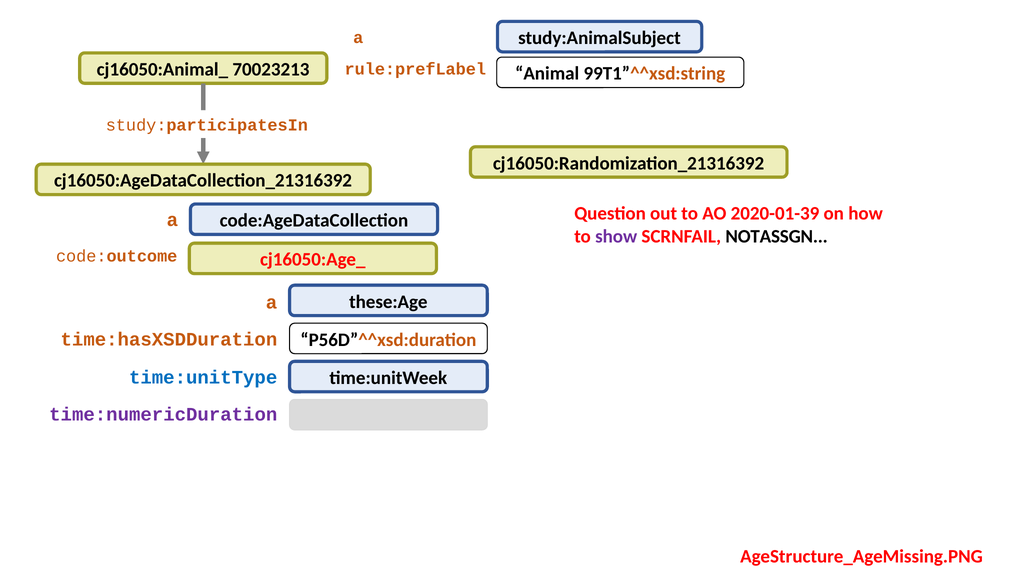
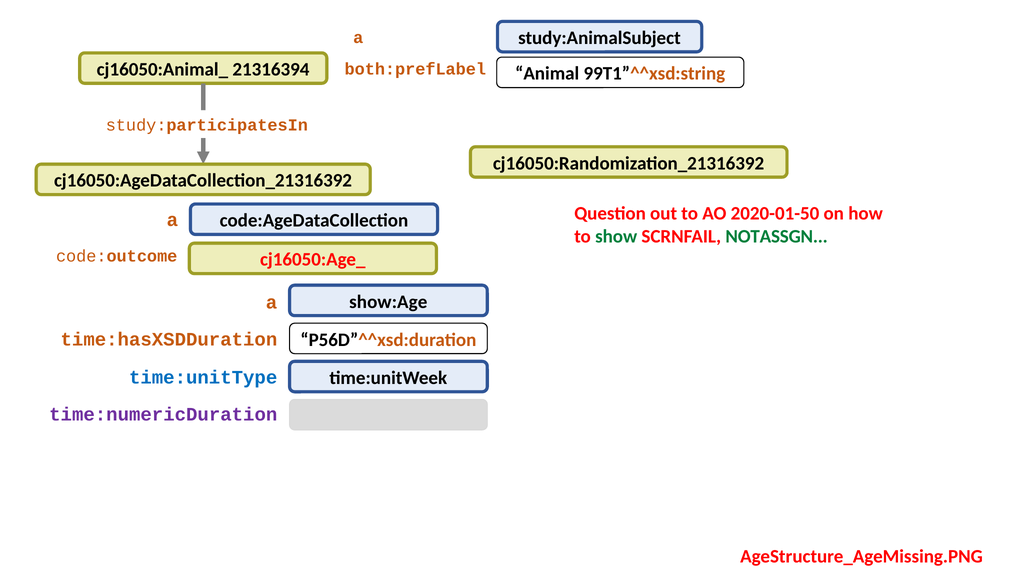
70023213: 70023213 -> 21316394
rule:prefLabel: rule:prefLabel -> both:prefLabel
2020-01-39: 2020-01-39 -> 2020-01-50
show colour: purple -> green
NOTASSGN colour: black -> green
these:Age: these:Age -> show:Age
